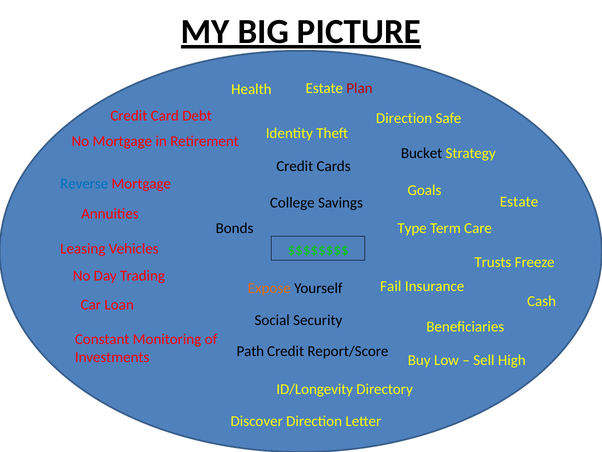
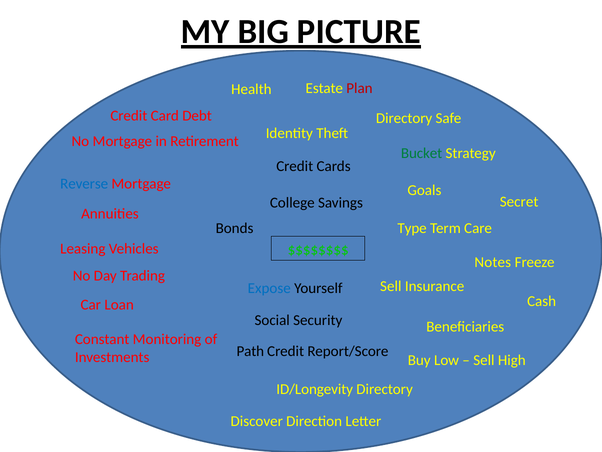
Direction at (404, 118): Direction -> Directory
Bucket colour: black -> green
Estate at (519, 202): Estate -> Secret
Trusts: Trusts -> Notes
Fail at (391, 286): Fail -> Sell
Expose colour: orange -> blue
